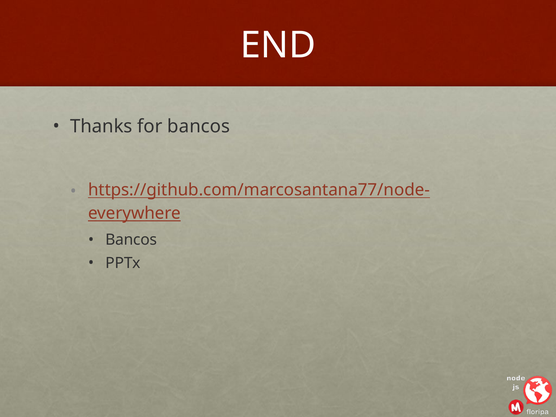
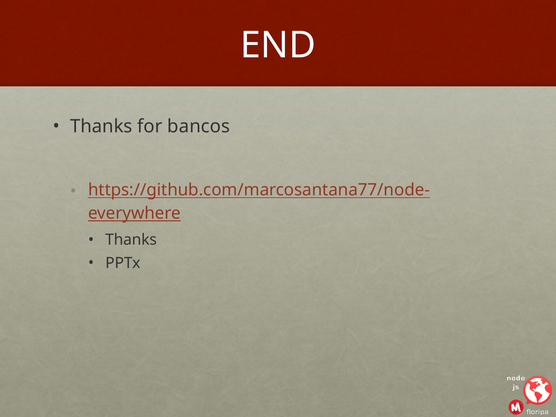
Bancos at (131, 240): Bancos -> Thanks
